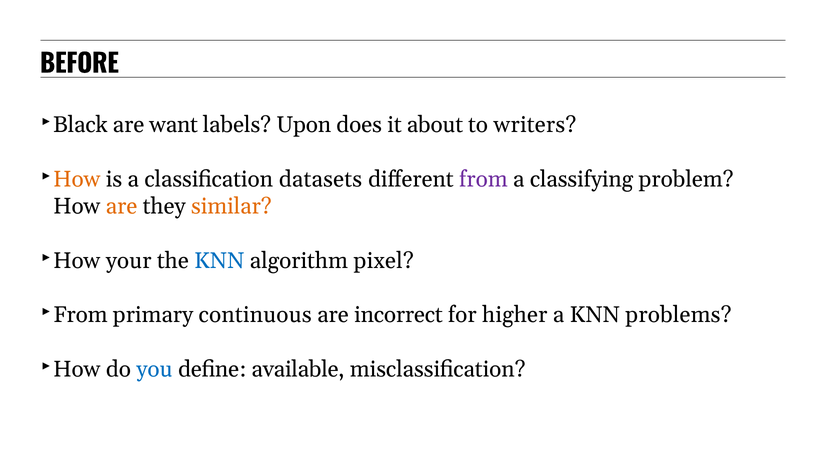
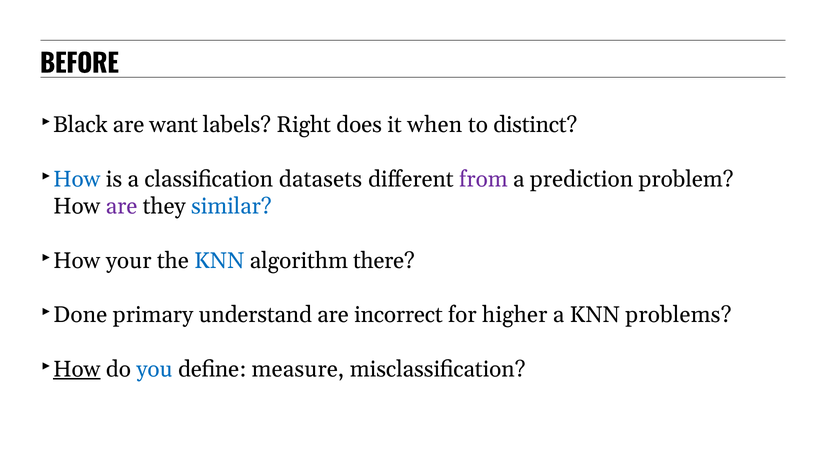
Upon: Upon -> Right
about: about -> when
writers: writers -> distinct
How at (77, 179) colour: orange -> blue
classifying: classifying -> prediction
are at (122, 206) colour: orange -> purple
similar colour: orange -> blue
pixel: pixel -> there
From at (80, 315): From -> Done
continuous: continuous -> understand
How at (77, 369) underline: none -> present
available: available -> measure
